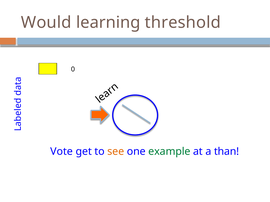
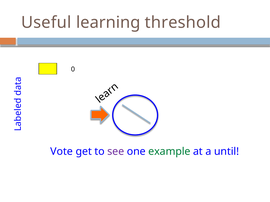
Would: Would -> Useful
see colour: orange -> purple
than: than -> until
